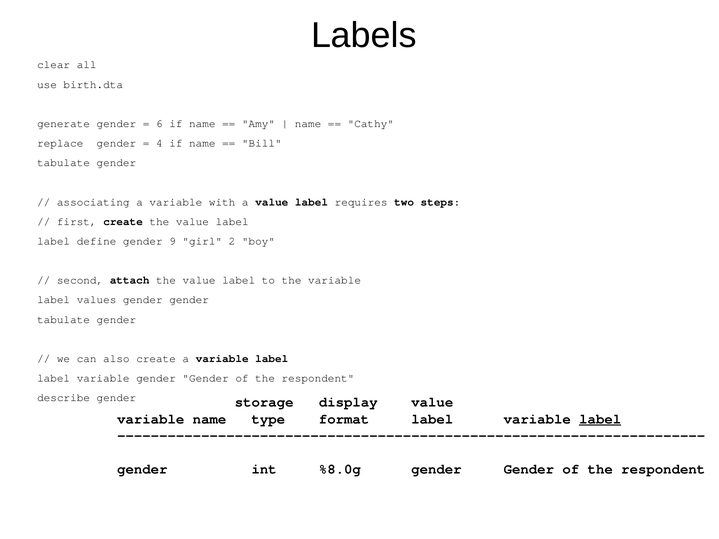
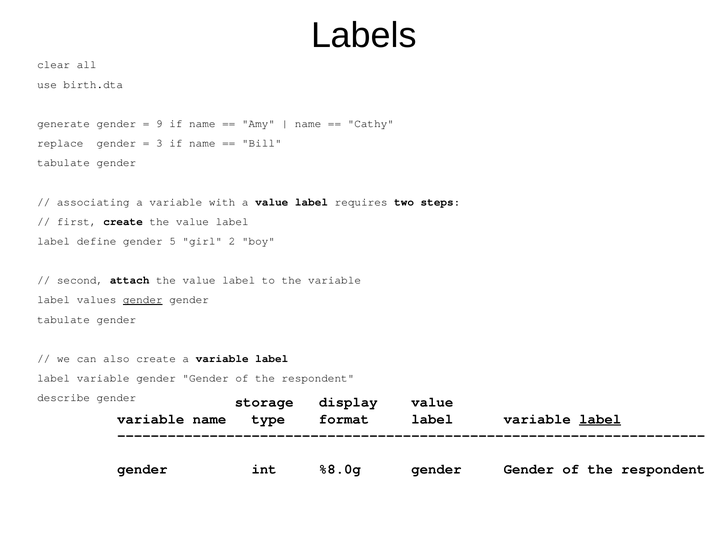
6: 6 -> 9
4: 4 -> 3
9: 9 -> 5
gender at (143, 300) underline: none -> present
